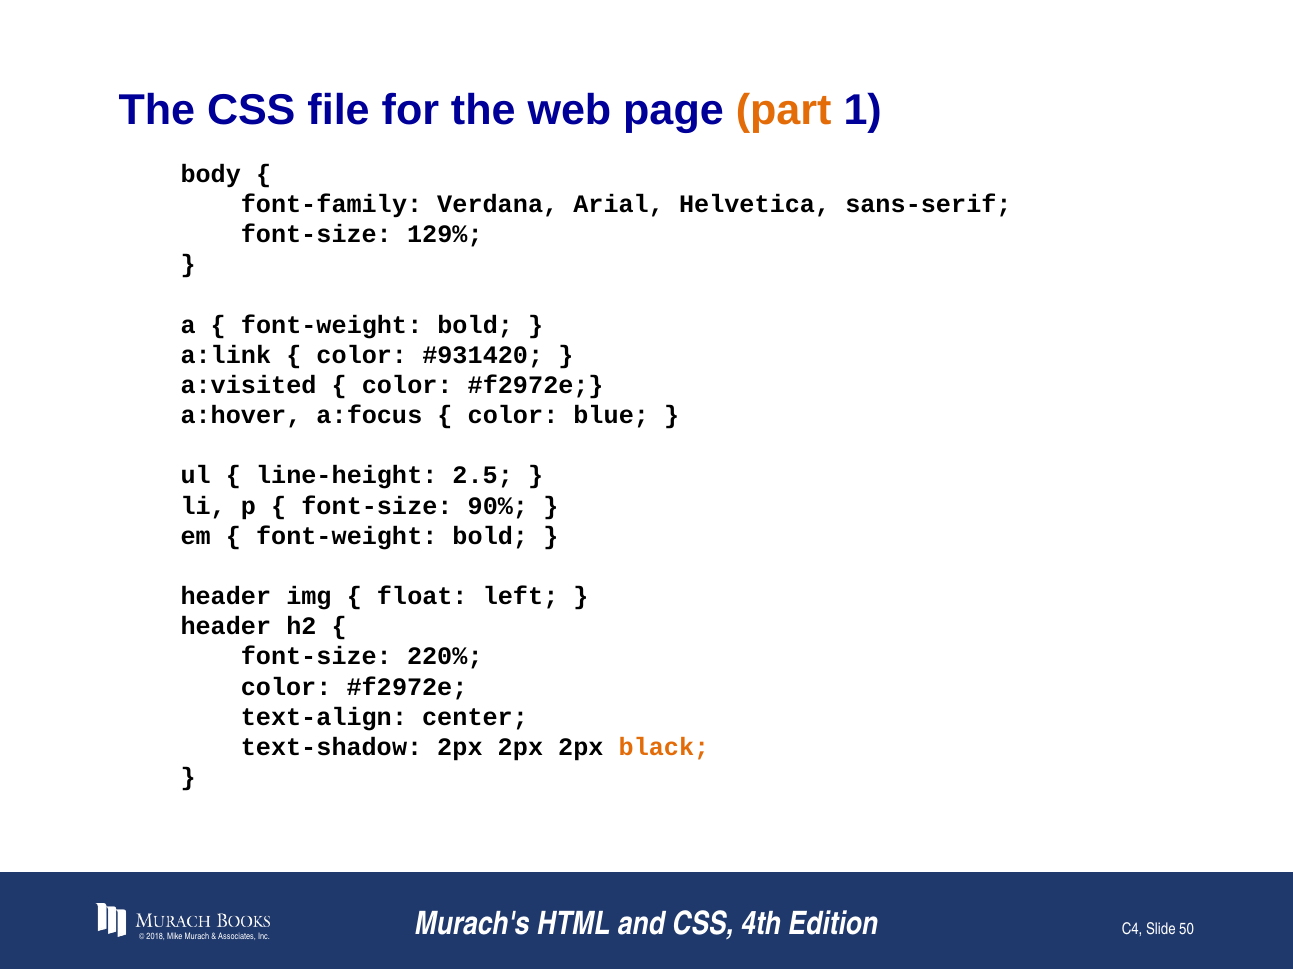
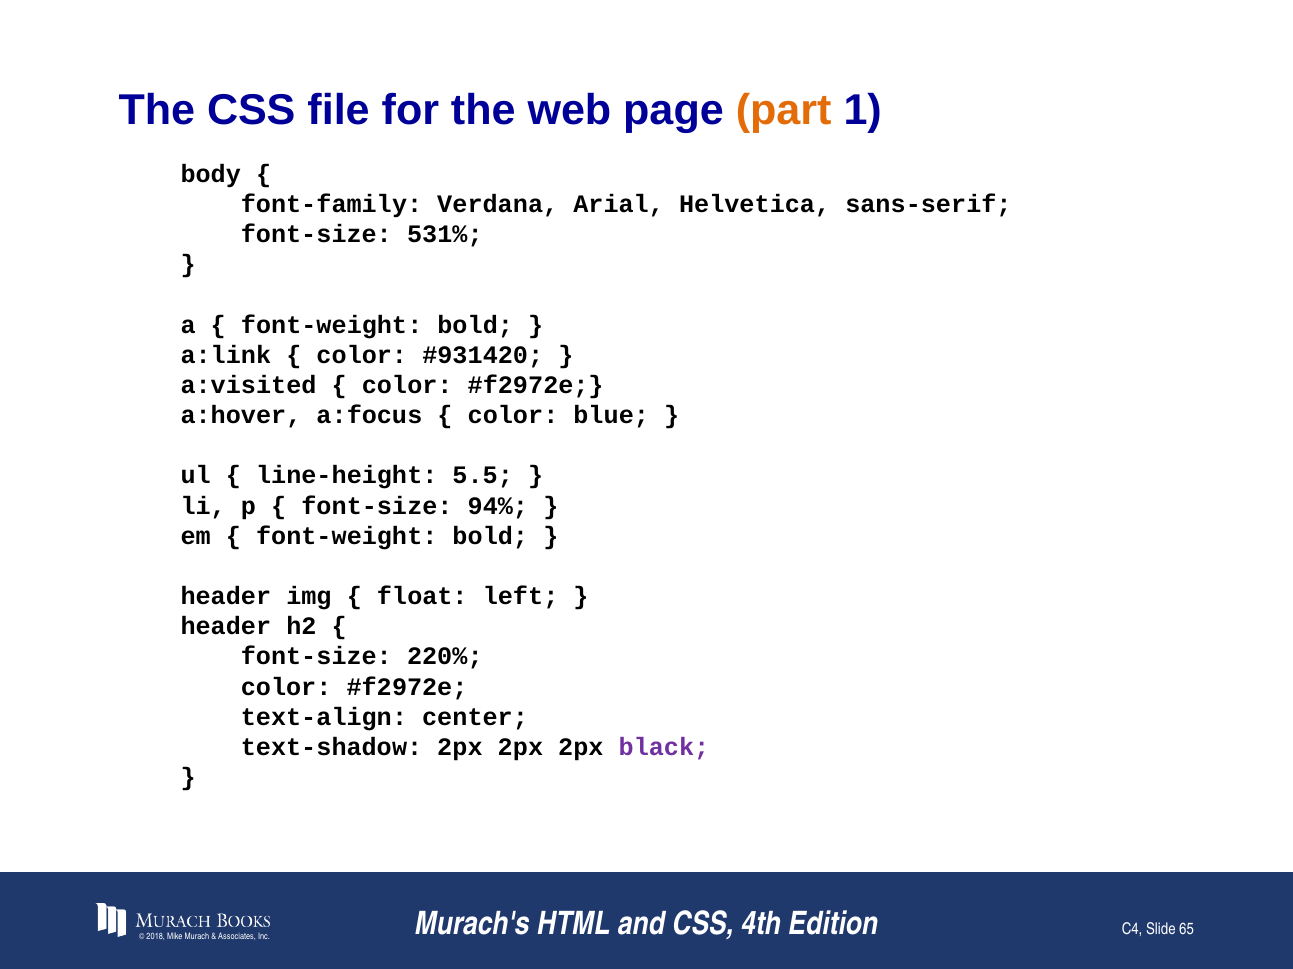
129%: 129% -> 531%
2.5: 2.5 -> 5.5
90%: 90% -> 94%
black colour: orange -> purple
50: 50 -> 65
